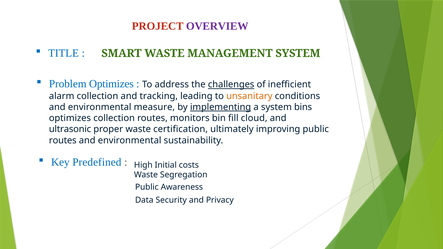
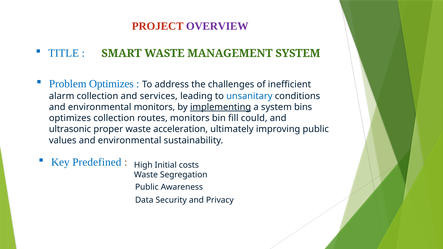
challenges underline: present -> none
tracking: tracking -> services
unsanitary colour: orange -> blue
environmental measure: measure -> monitors
cloud: cloud -> could
certification: certification -> acceleration
routes at (63, 140): routes -> values
